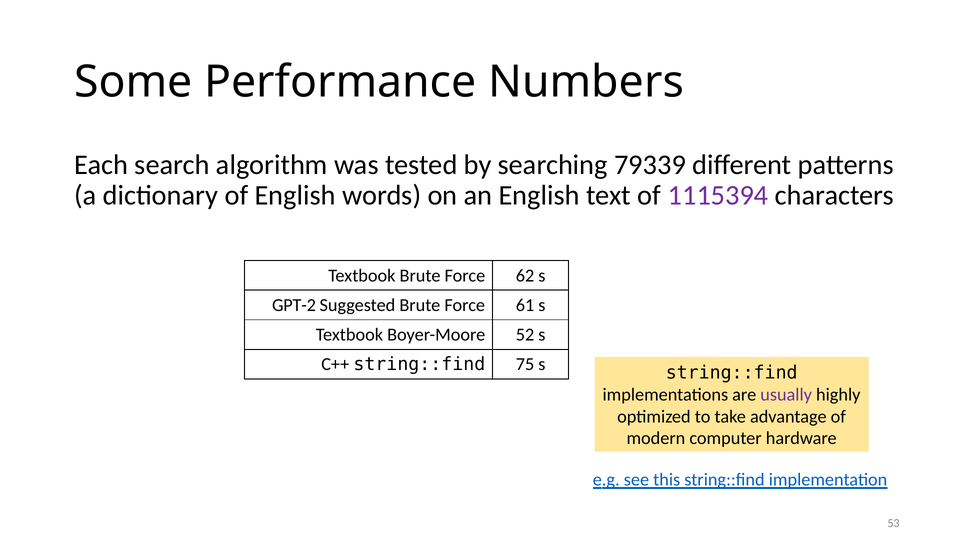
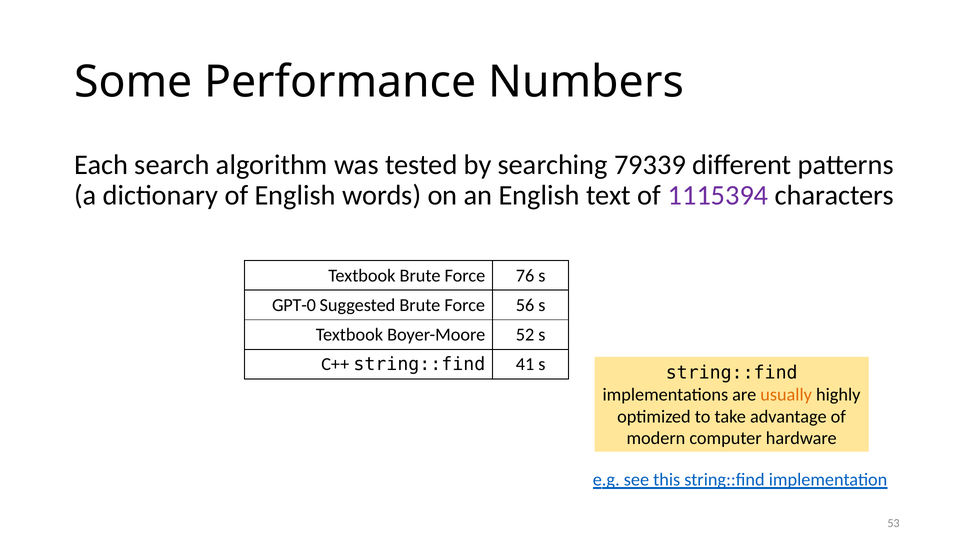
62: 62 -> 76
GPT-2: GPT-2 -> GPT-0
61: 61 -> 56
75: 75 -> 41
usually colour: purple -> orange
